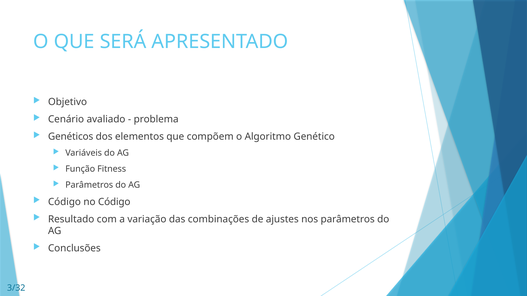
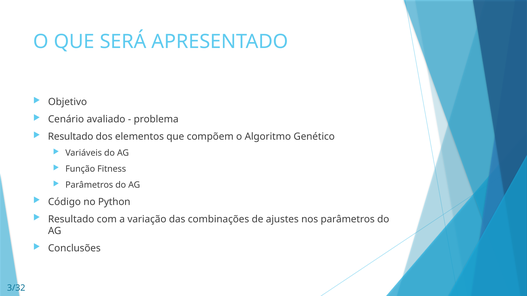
Genéticos at (71, 137): Genéticos -> Resultado
no Código: Código -> Python
